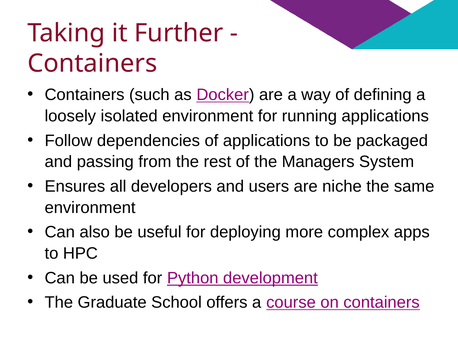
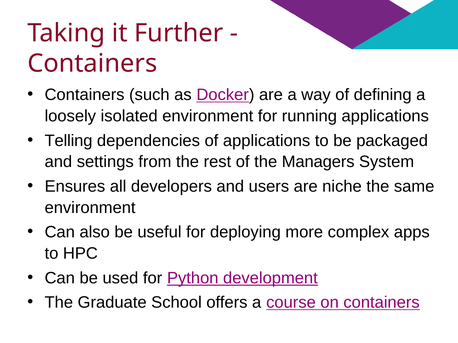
Follow: Follow -> Telling
passing: passing -> settings
